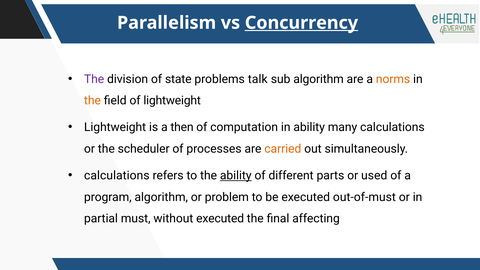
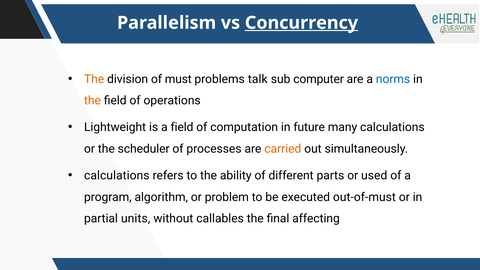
The at (94, 79) colour: purple -> orange
state: state -> must
sub algorithm: algorithm -> computer
norms colour: orange -> blue
of lightweight: lightweight -> operations
a then: then -> field
in ability: ability -> future
ability at (236, 175) underline: present -> none
must: must -> units
without executed: executed -> callables
